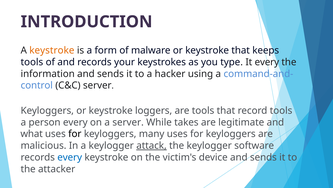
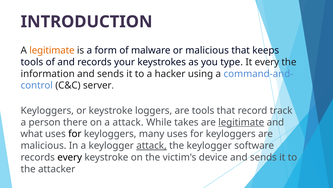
A keystroke: keystroke -> legitimate
malware or keystroke: keystroke -> malicious
record tools: tools -> track
person every: every -> there
a server: server -> attack
legitimate at (241, 122) underline: none -> present
every at (70, 157) colour: blue -> black
